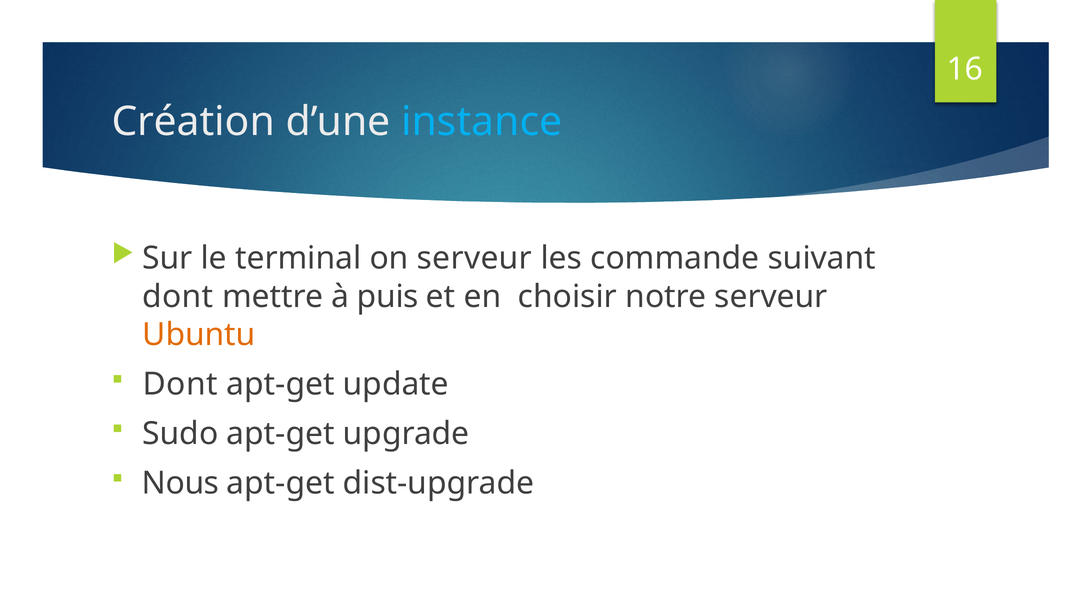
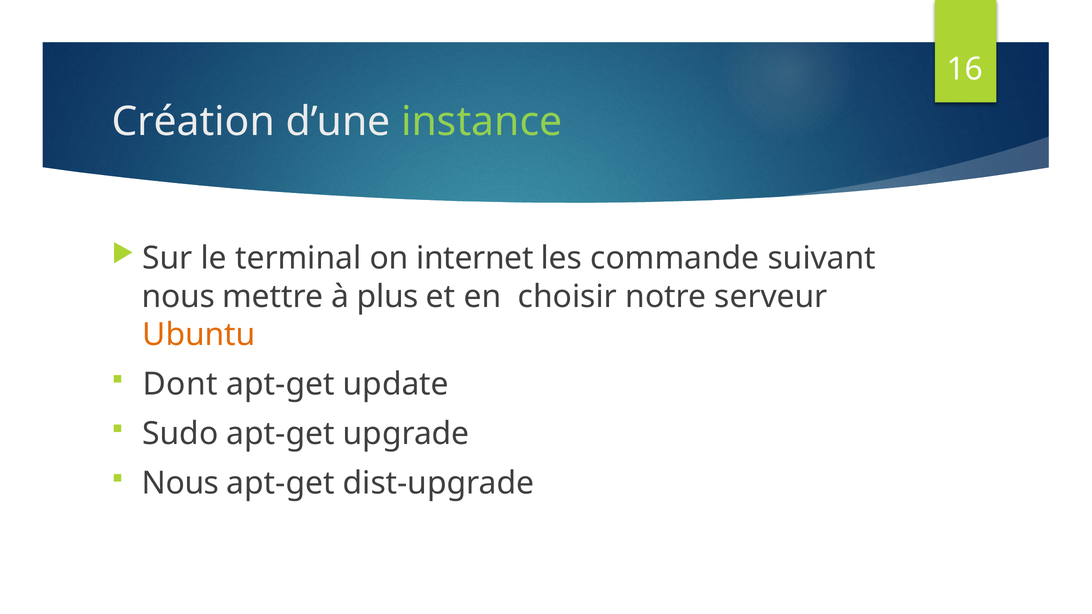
instance colour: light blue -> light green
on serveur: serveur -> internet
dont at (178, 297): dont -> nous
puis: puis -> plus
